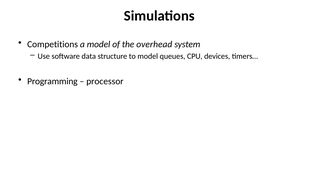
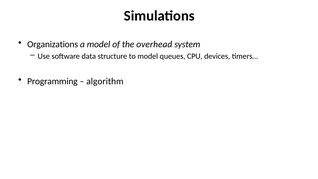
Competitions: Competitions -> Organizations
processor: processor -> algorithm
